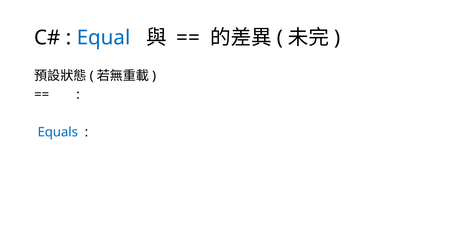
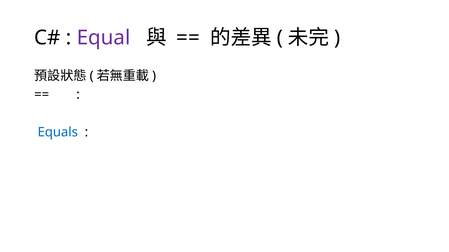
Equal colour: blue -> purple
